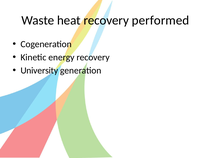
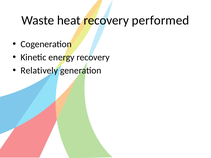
University: University -> Relatively
